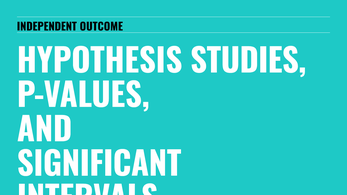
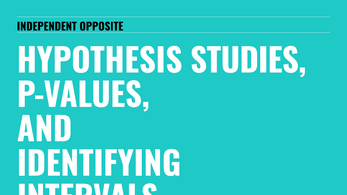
OUTCOME: OUTCOME -> OPPOSITE
SIGNIFICANT: SIGNIFICANT -> IDENTIFYING
